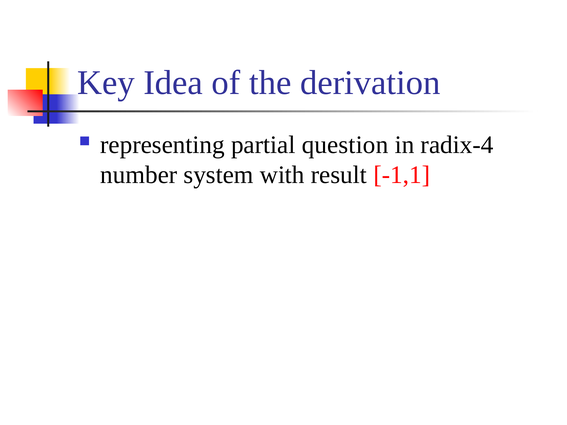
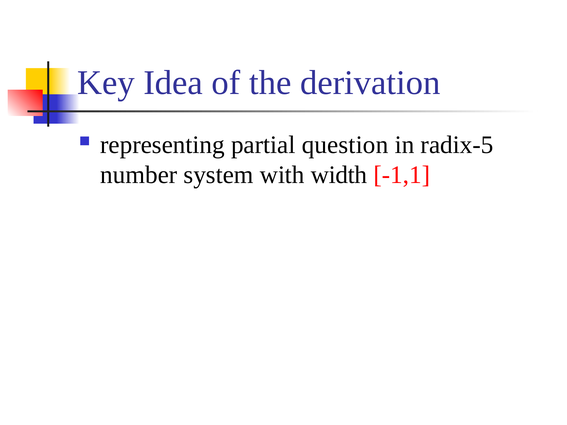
radix-4: radix-4 -> radix-5
result: result -> width
